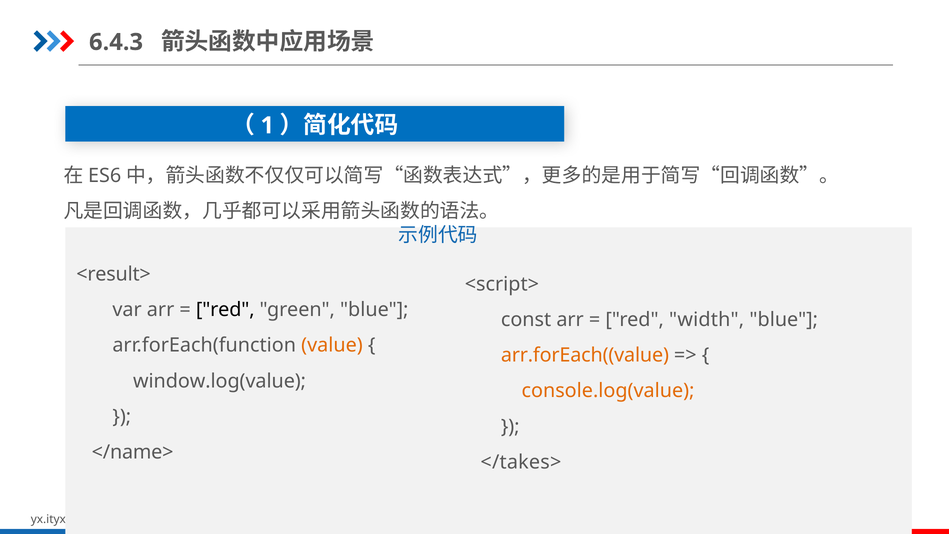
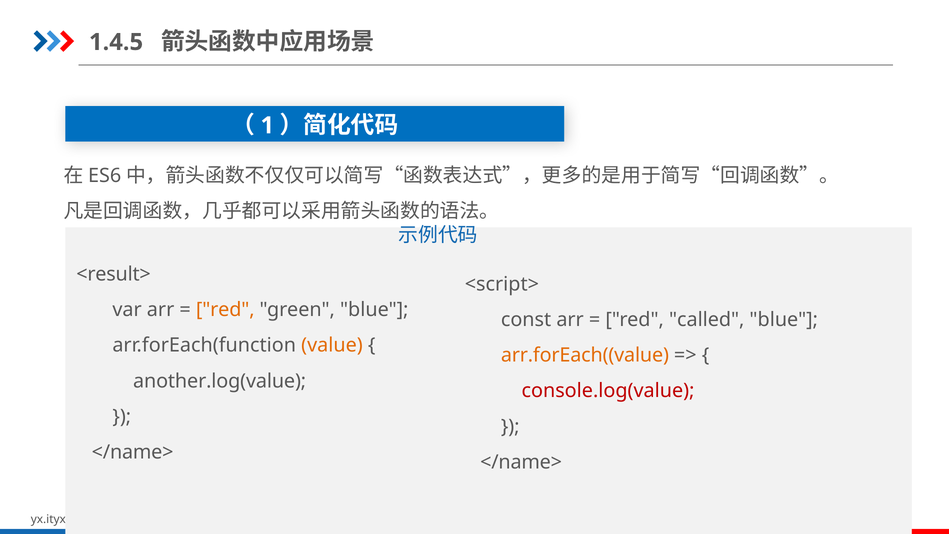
6.4.3: 6.4.3 -> 1.4.5
red at (225, 310) colour: black -> orange
width: width -> called
window.log(value: window.log(value -> another.log(value
console.log(value colour: orange -> red
</takes> at (521, 462): </takes> -> </name>
